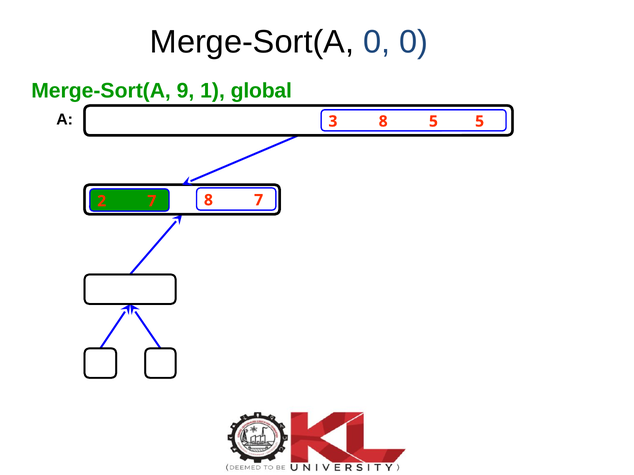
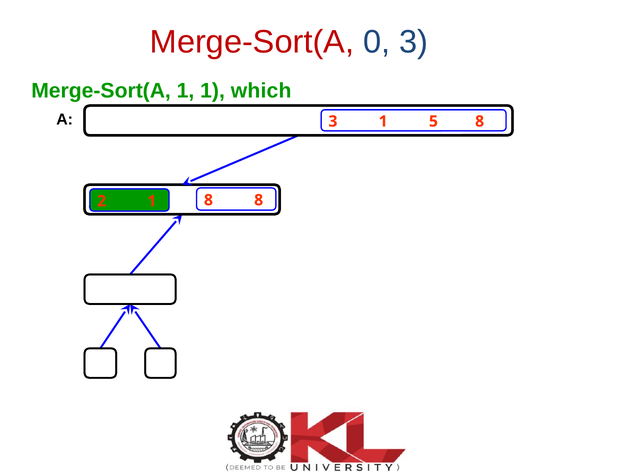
Merge-Sort(A at (252, 42) colour: black -> red
0 0: 0 -> 3
Merge-Sort(A 9: 9 -> 1
global: global -> which
3 8: 8 -> 1
5 5: 5 -> 8
7 at (259, 200): 7 -> 8
2 7: 7 -> 1
